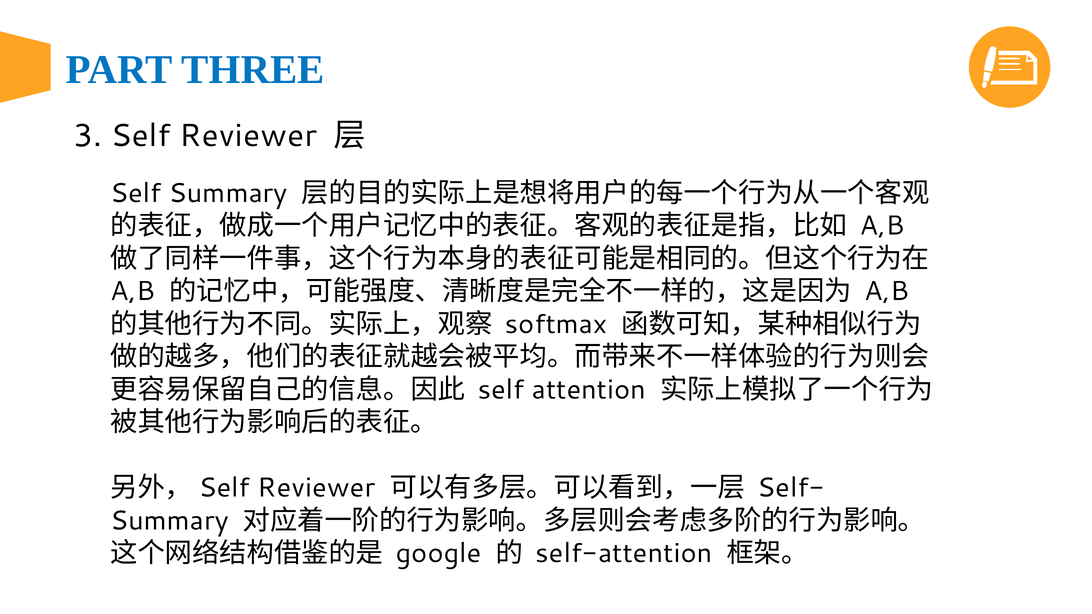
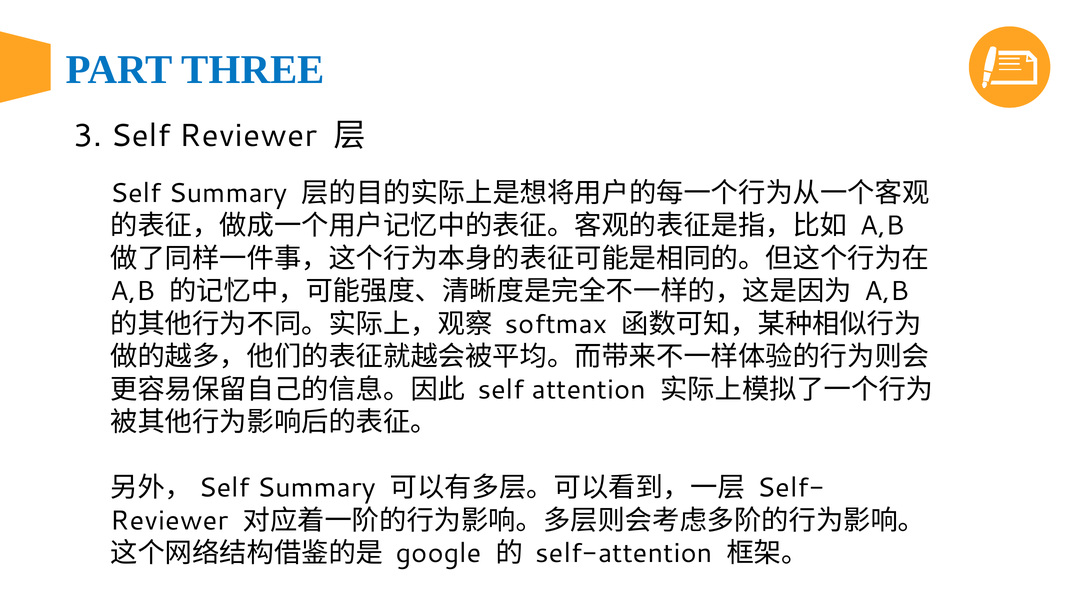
Reviewer at (316, 488): Reviewer -> Summary
Summary at (169, 521): Summary -> Reviewer
